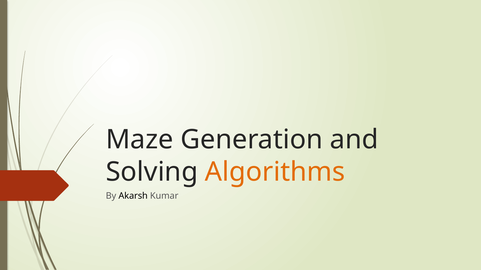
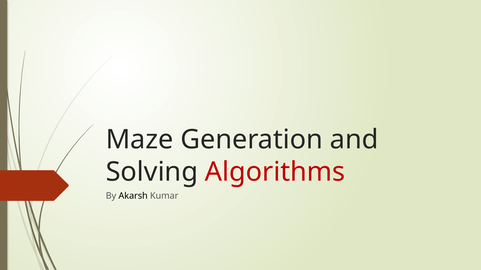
Algorithms colour: orange -> red
